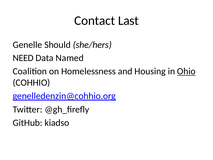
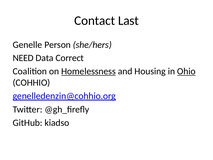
Should: Should -> Person
Named: Named -> Correct
Homelessness underline: none -> present
